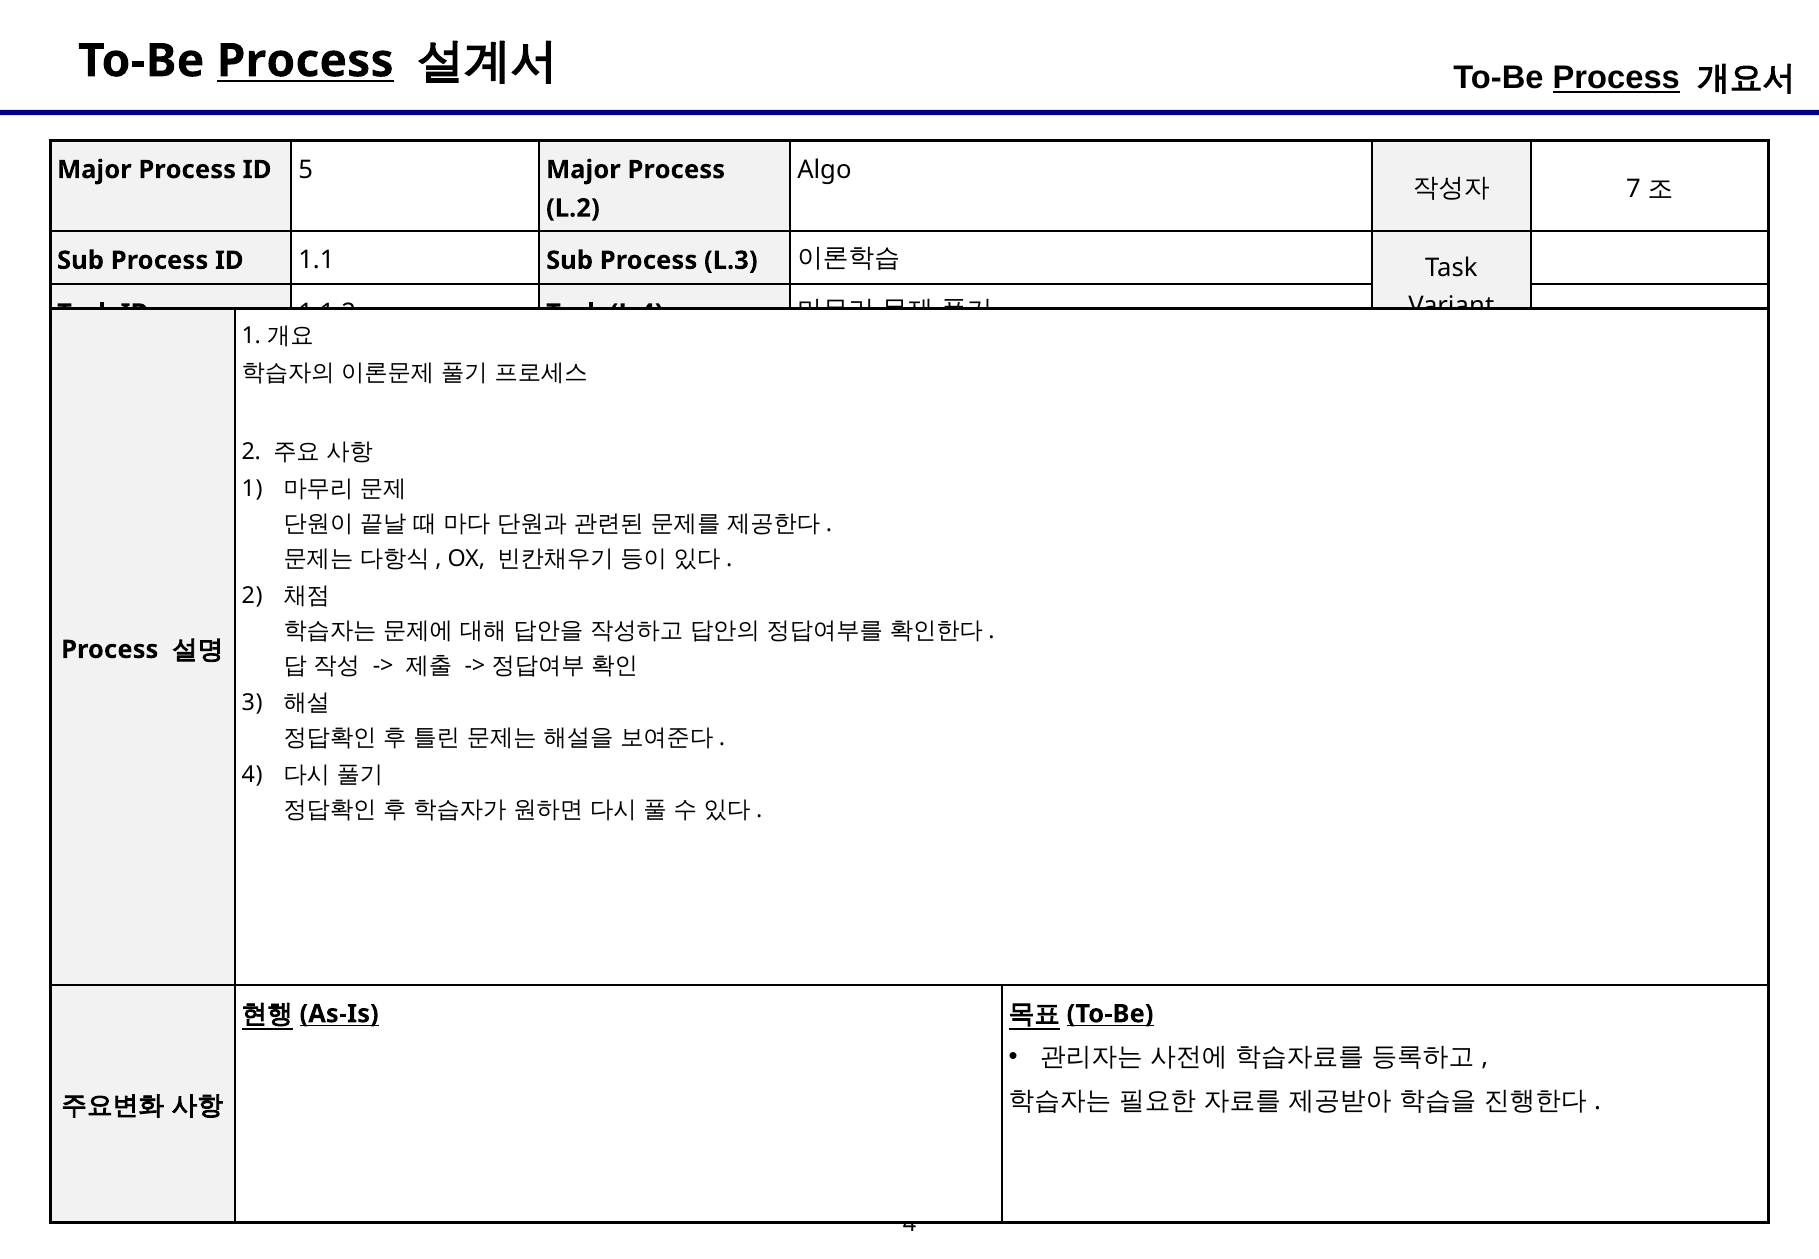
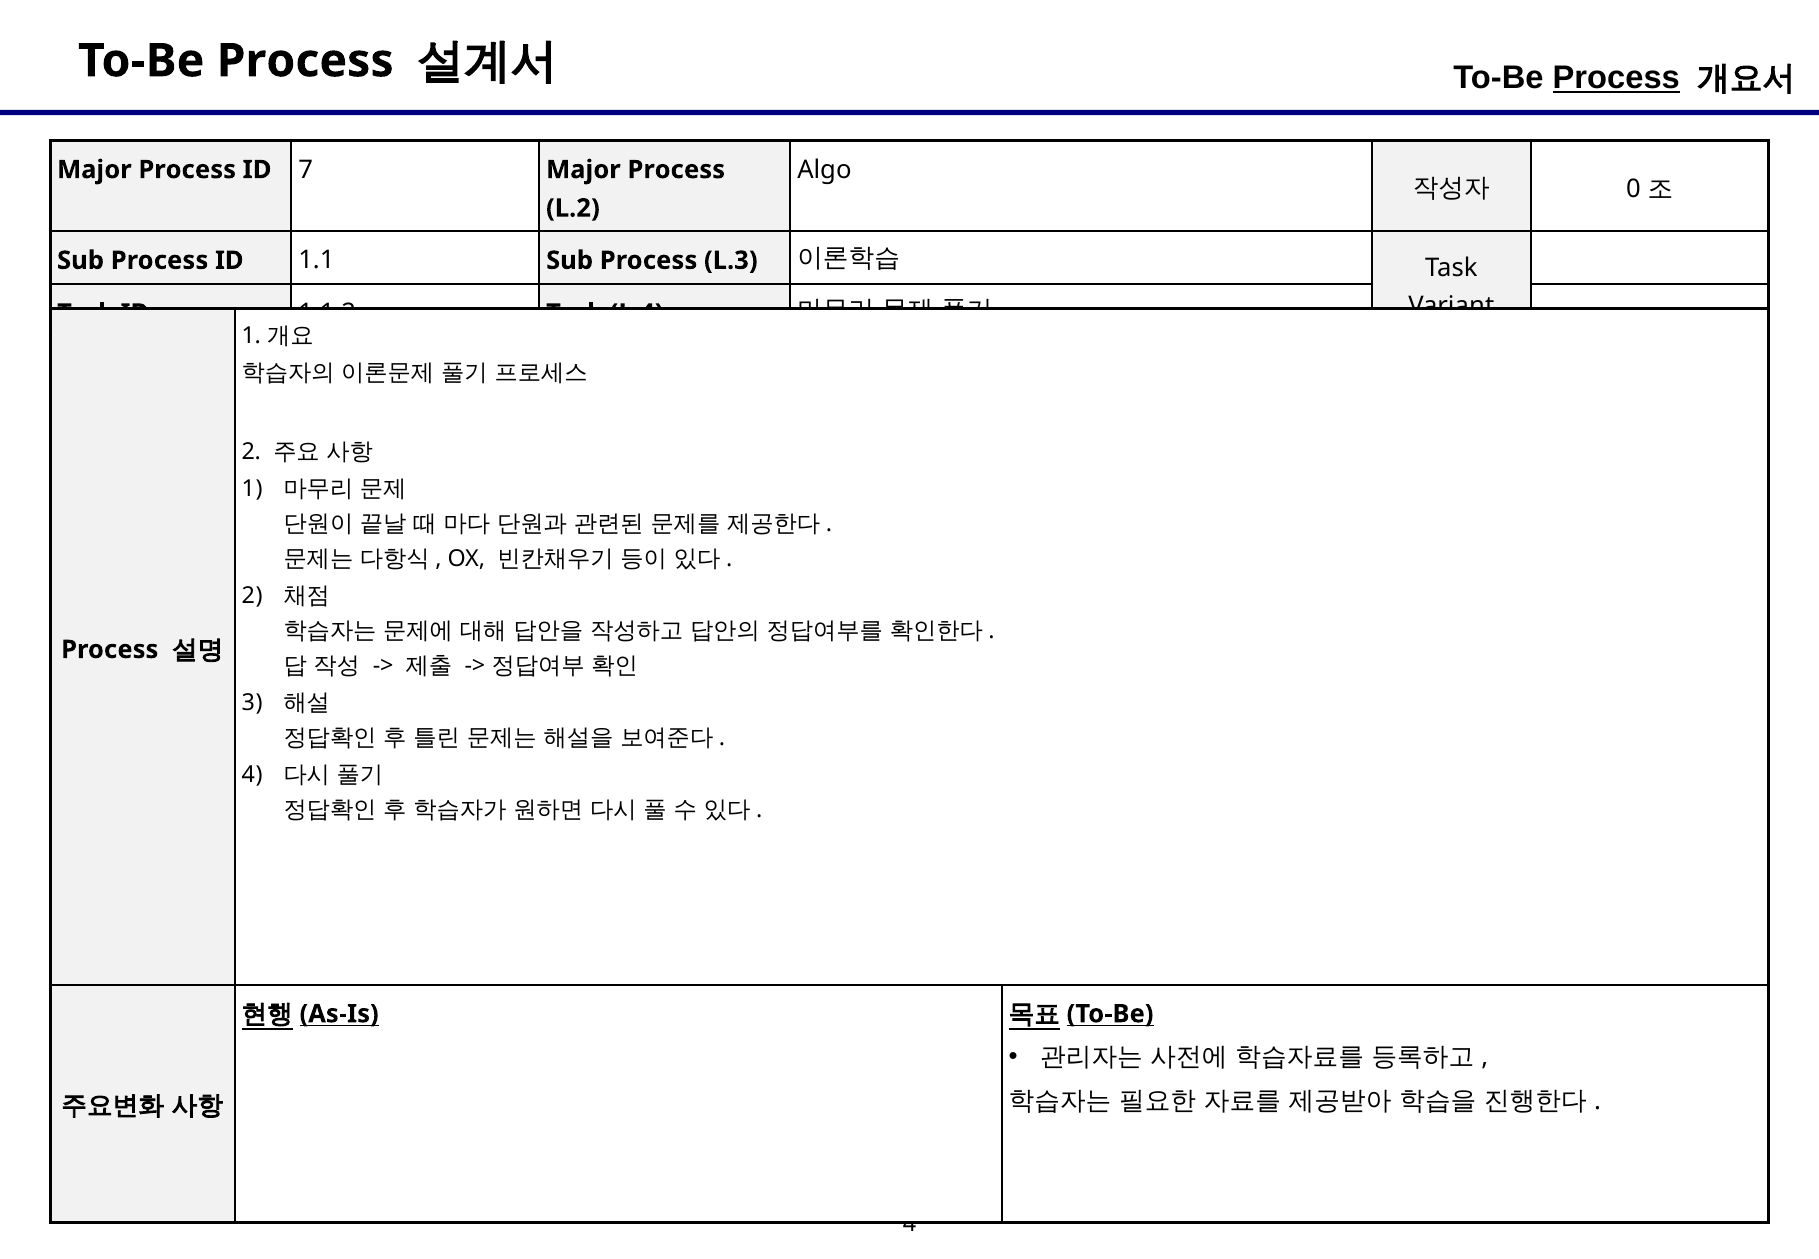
Process at (305, 61) underline: present -> none
5: 5 -> 7
7: 7 -> 0
